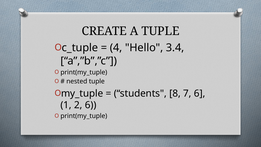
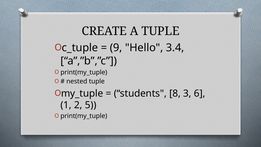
4: 4 -> 9
7: 7 -> 3
2 6: 6 -> 5
